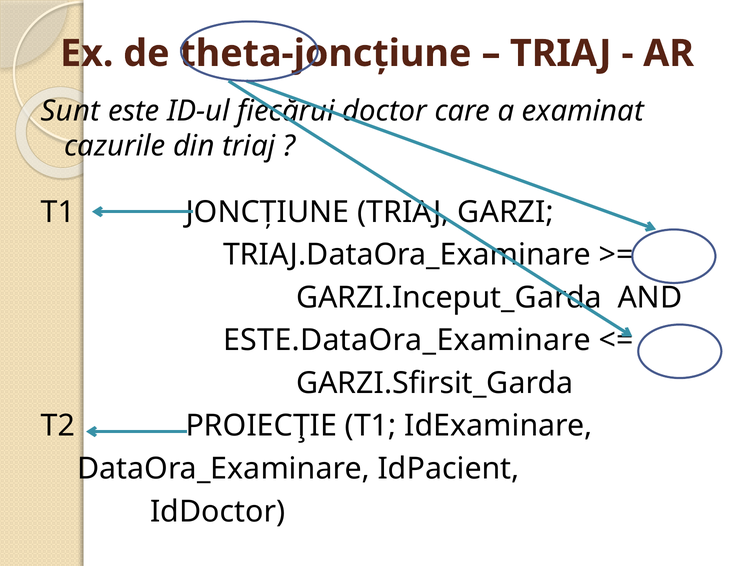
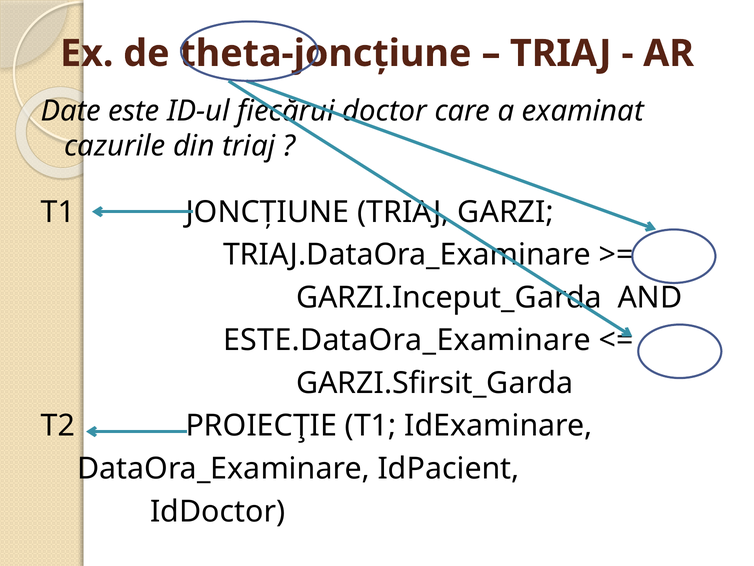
Sunt: Sunt -> Date
